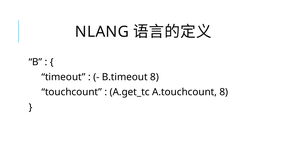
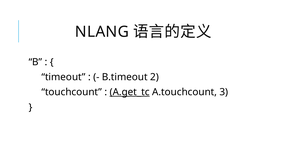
B.timeout 8: 8 -> 2
A.get_tc underline: none -> present
A.touchcount 8: 8 -> 3
